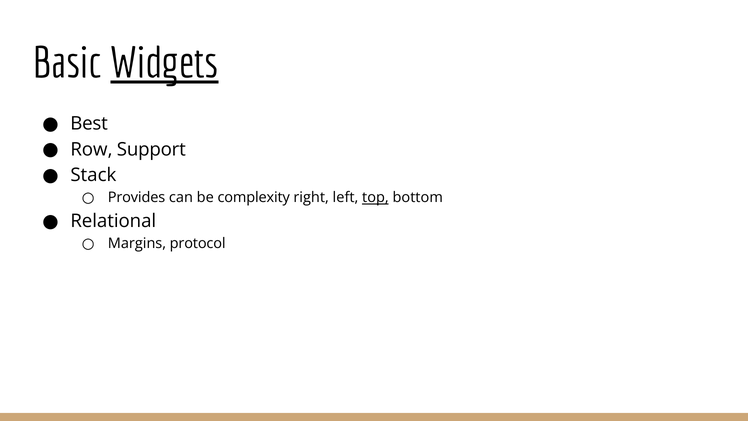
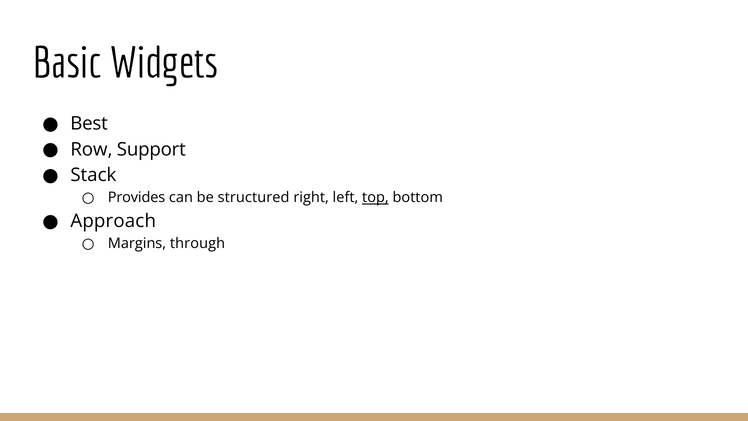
Widgets underline: present -> none
complexity: complexity -> structured
Relational: Relational -> Approach
protocol: protocol -> through
